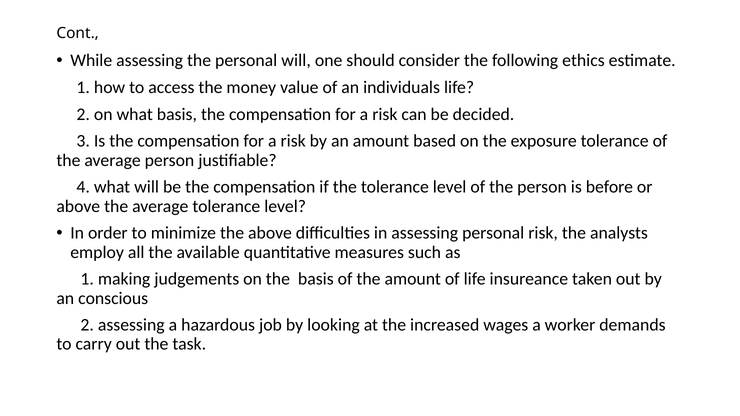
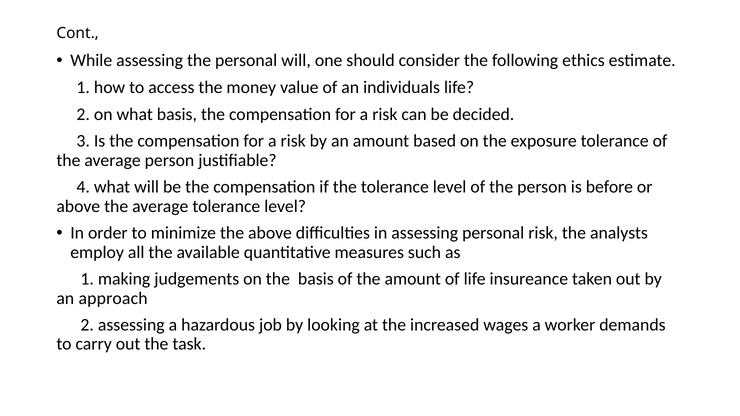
conscious: conscious -> approach
